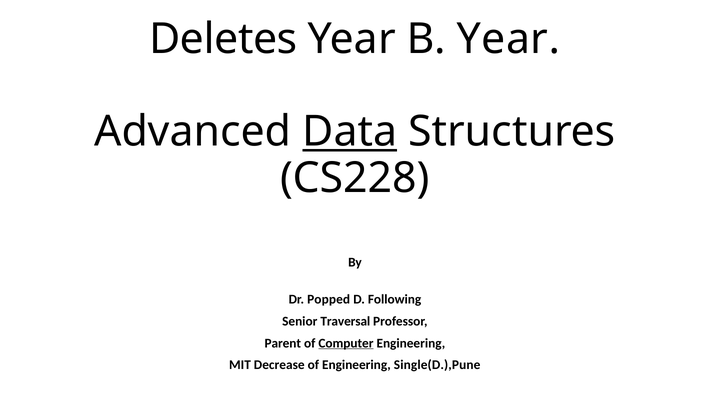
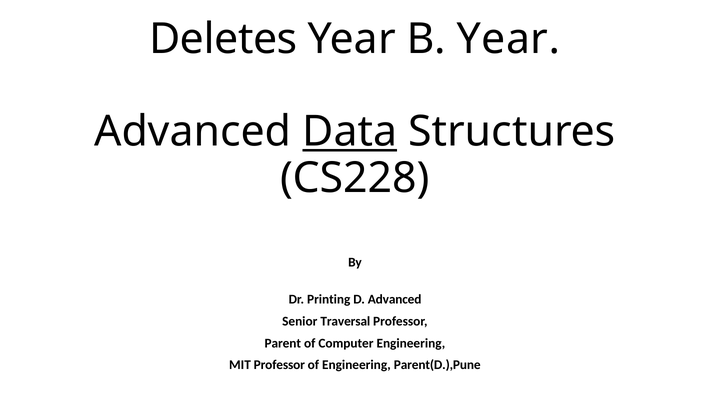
Popped: Popped -> Printing
D Following: Following -> Advanced
Computer underline: present -> none
MIT Decrease: Decrease -> Professor
Single(D.),Pune: Single(D.),Pune -> Parent(D.),Pune
